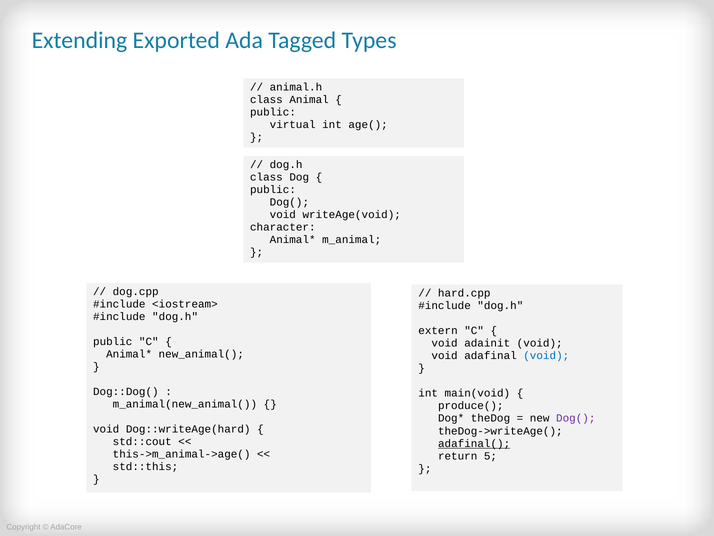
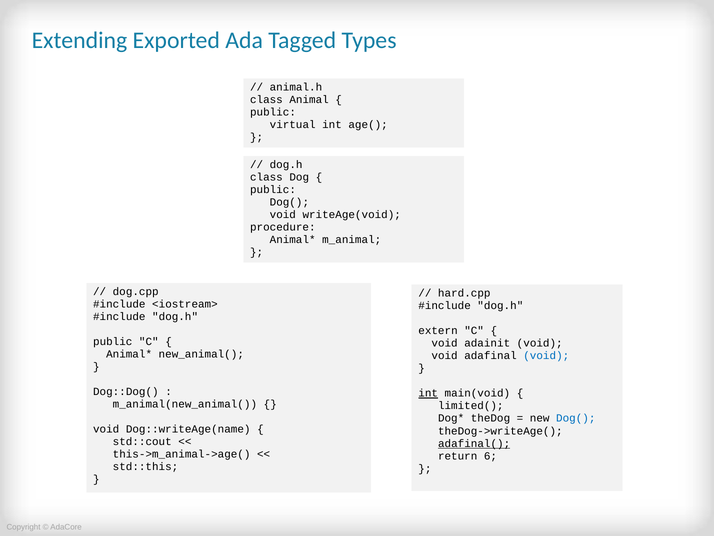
character: character -> procedure
int at (428, 393) underline: none -> present
produce(: produce( -> limited(
Dog( at (576, 418) colour: purple -> blue
Dog::writeAge(hard: Dog::writeAge(hard -> Dog::writeAge(name
5: 5 -> 6
